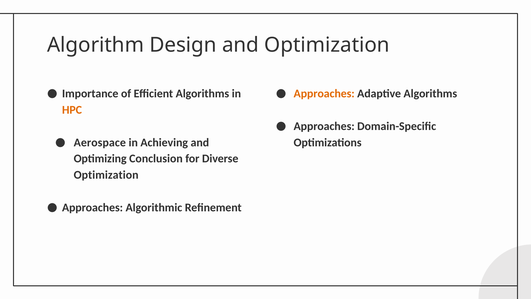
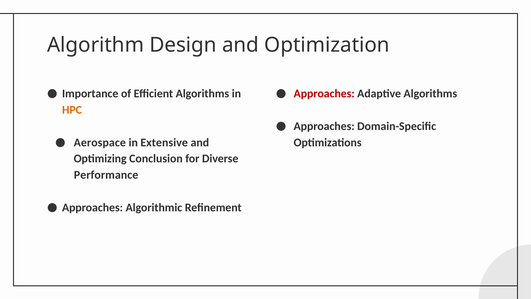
Approaches at (324, 94) colour: orange -> red
Achieving: Achieving -> Extensive
Optimization at (106, 175): Optimization -> Performance
